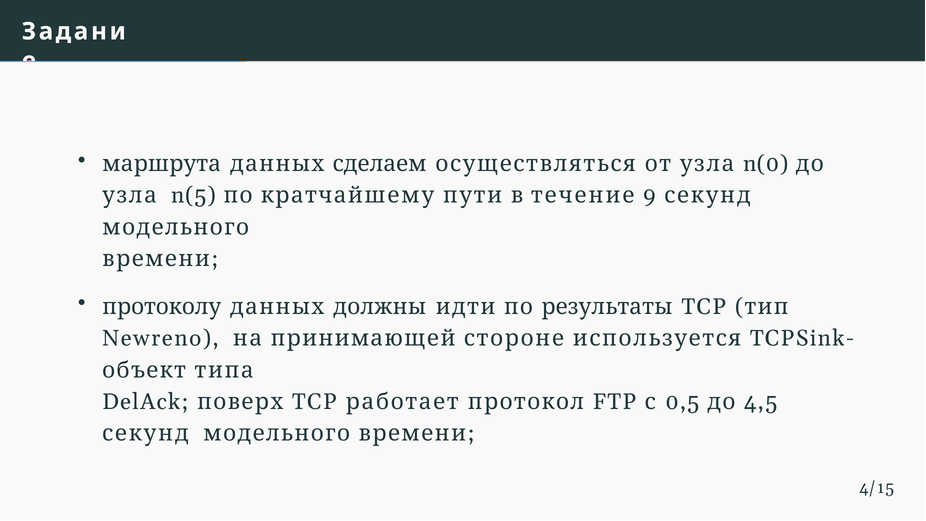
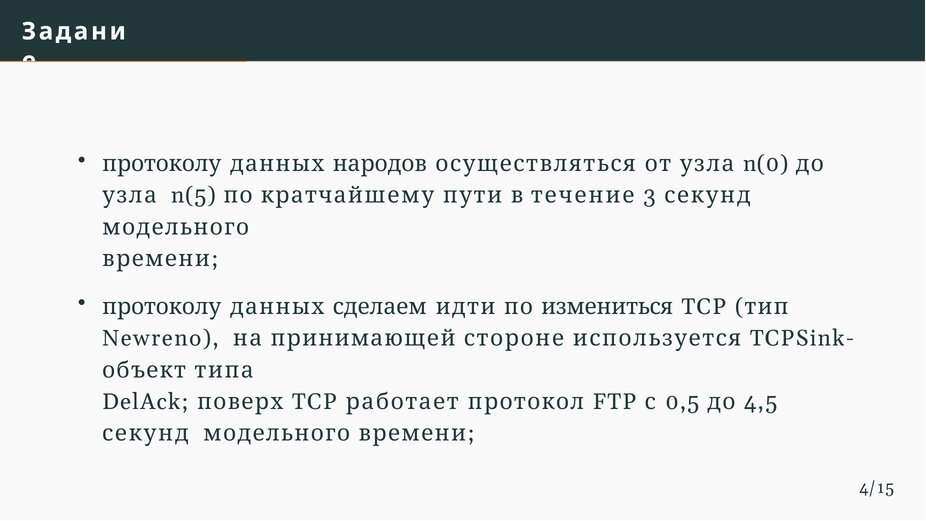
маршрута at (162, 164): маршрута -> протоколу
сделаем: сделаем -> народов
9: 9 -> 3
должны: должны -> сделаем
результаты: результаты -> измениться
